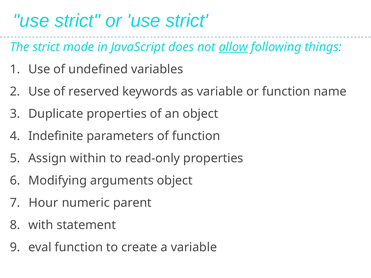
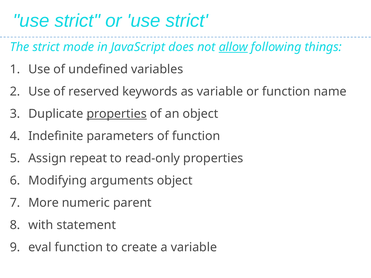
properties at (117, 114) underline: none -> present
within: within -> repeat
Hour: Hour -> More
